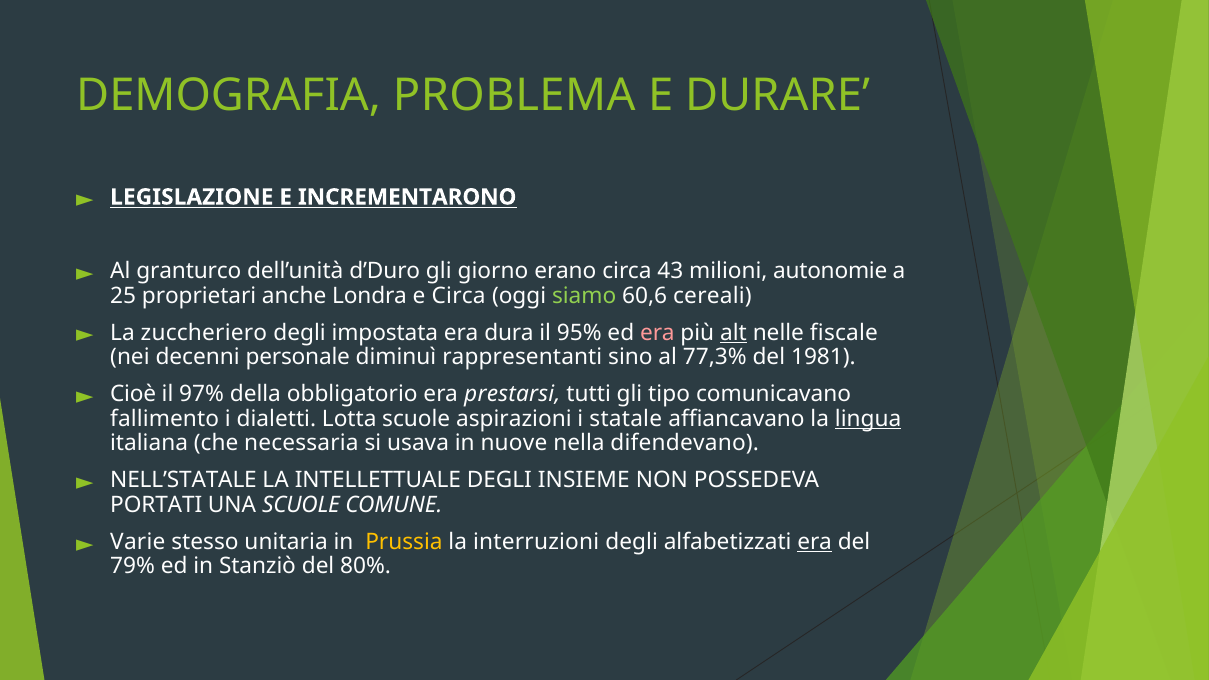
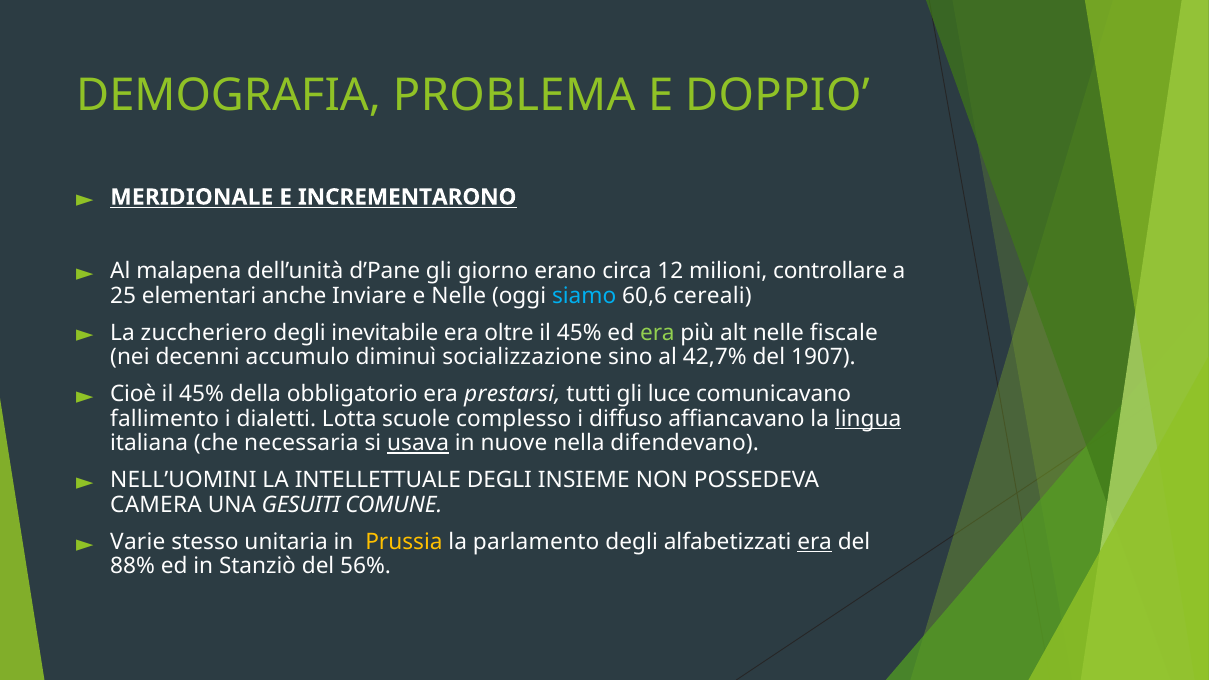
DURARE: DURARE -> DOPPIO
LEGISLAZIONE: LEGISLAZIONE -> MERIDIONALE
granturco: granturco -> malapena
d’Duro: d’Duro -> d’Pane
43: 43 -> 12
autonomie: autonomie -> controllare
proprietari: proprietari -> elementari
Londra: Londra -> Inviare
e Circa: Circa -> Nelle
siamo colour: light green -> light blue
impostata: impostata -> inevitabile
dura: dura -> oltre
95% at (579, 333): 95% -> 45%
era at (657, 333) colour: pink -> light green
alt underline: present -> none
personale: personale -> accumulo
rappresentanti: rappresentanti -> socializzazione
77,3%: 77,3% -> 42,7%
1981: 1981 -> 1907
97% at (202, 394): 97% -> 45%
tipo: tipo -> luce
aspirazioni: aspirazioni -> complesso
statale: statale -> diffuso
usava underline: none -> present
NELL’STATALE: NELL’STATALE -> NELL’UOMINI
PORTATI: PORTATI -> CAMERA
UNA SCUOLE: SCUOLE -> GESUITI
interruzioni: interruzioni -> parlamento
79%: 79% -> 88%
80%: 80% -> 56%
